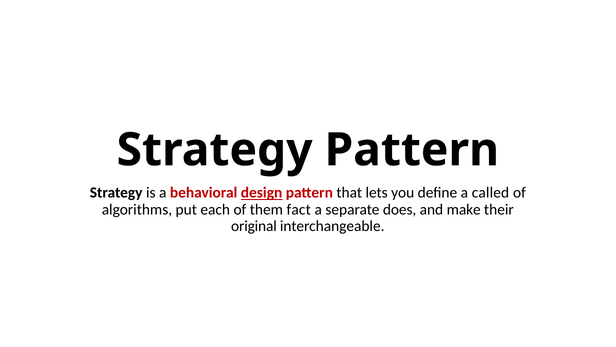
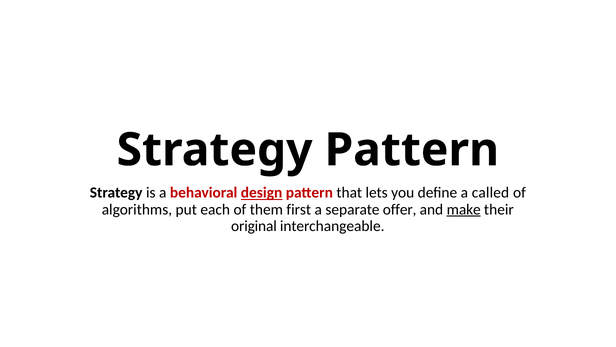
fact: fact -> first
does: does -> offer
make underline: none -> present
